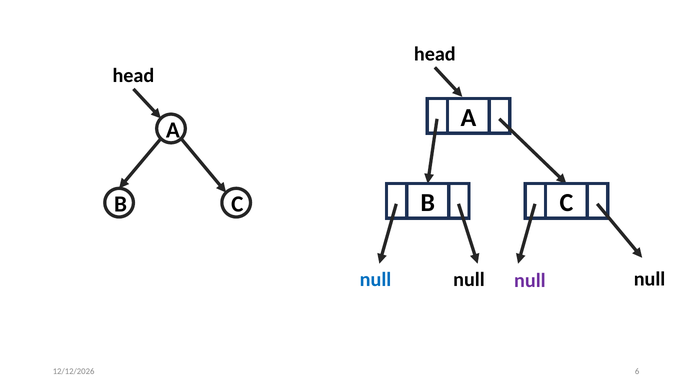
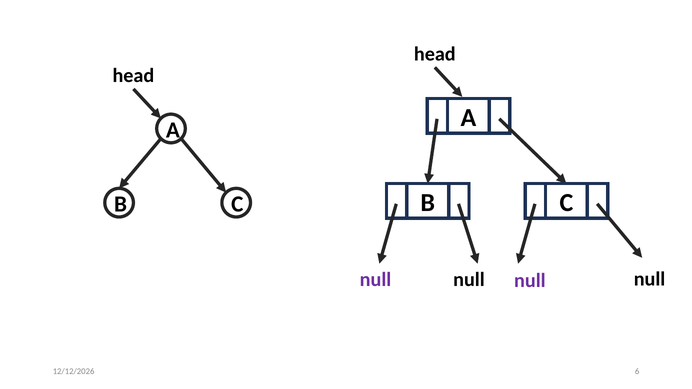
null at (376, 280) colour: blue -> purple
